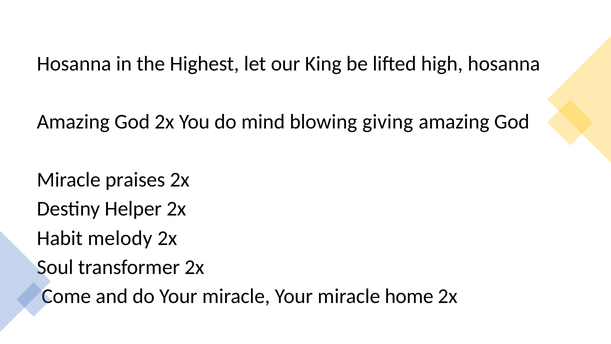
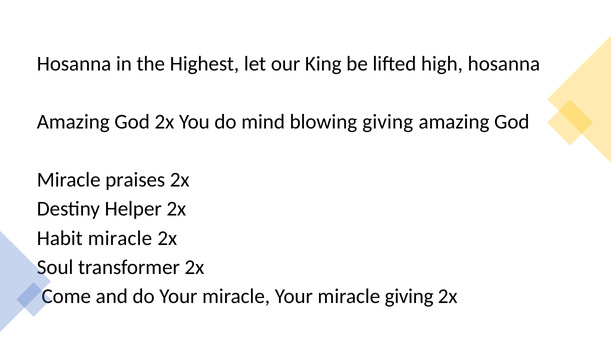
melody at (120, 238): melody -> miracle
miracle home: home -> giving
